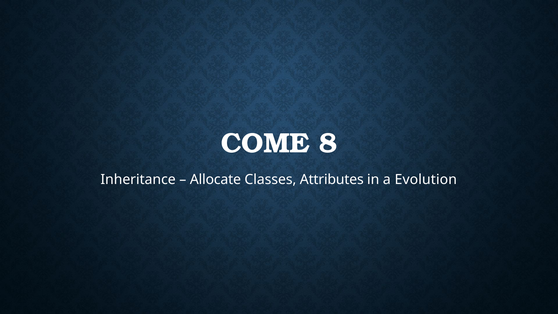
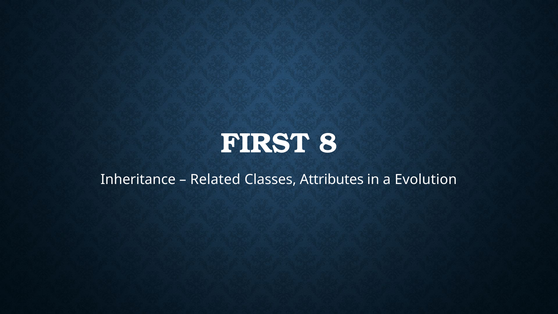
COME: COME -> FIRST
Allocate: Allocate -> Related
